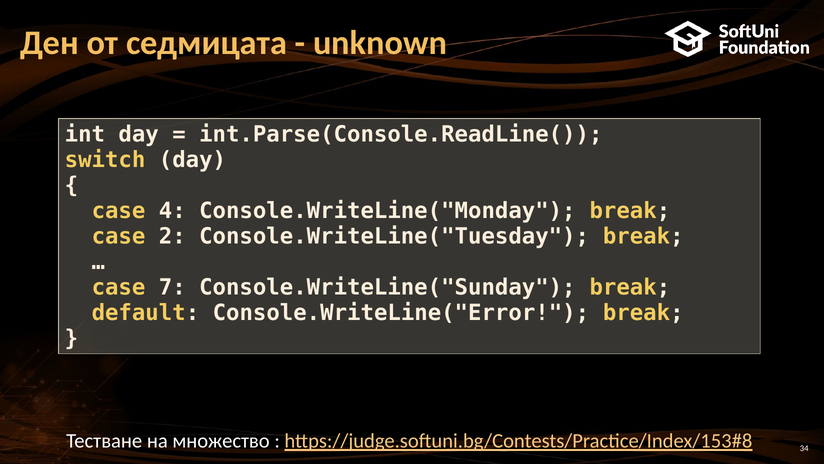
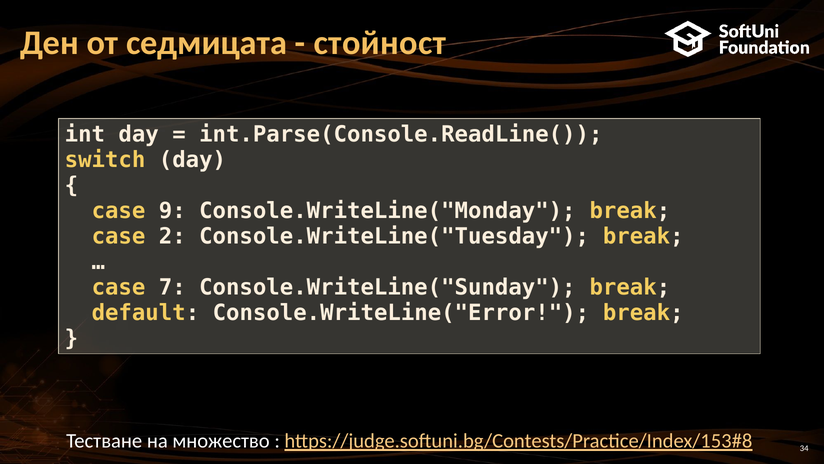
unknown: unknown -> стойност
4: 4 -> 9
